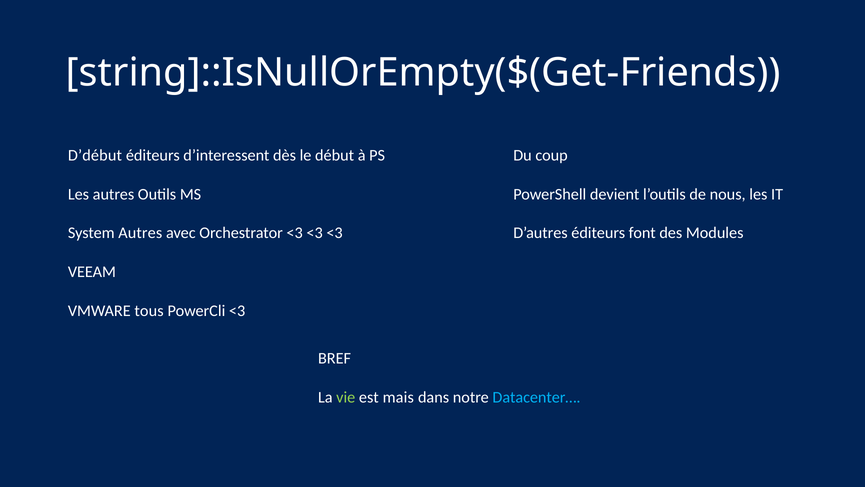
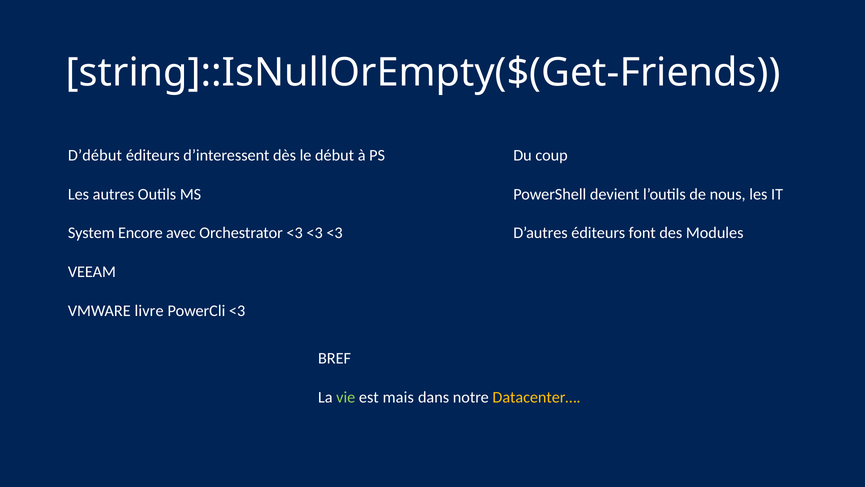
System Autres: Autres -> Encore
tous: tous -> livre
Datacenter… colour: light blue -> yellow
